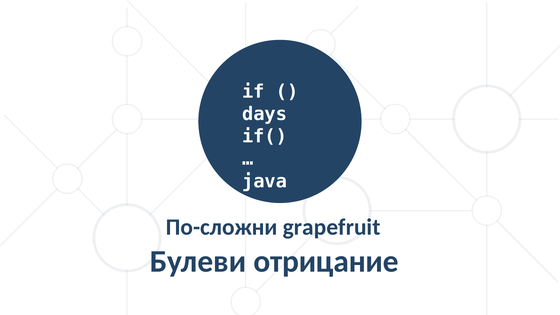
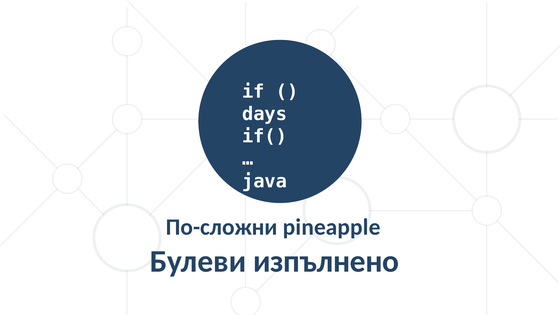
grapefruit: grapefruit -> pineapple
отрицание: отрицание -> изпълнено
